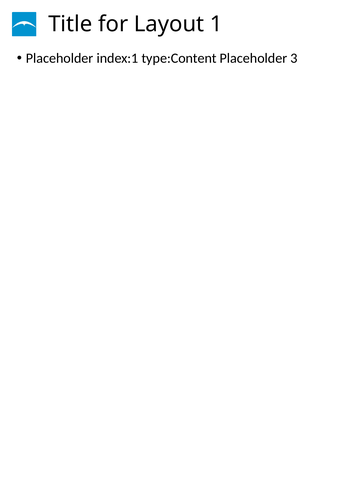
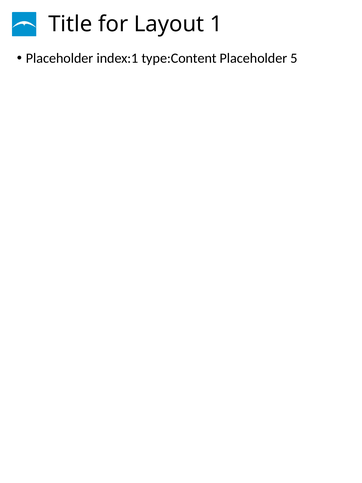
3: 3 -> 5
